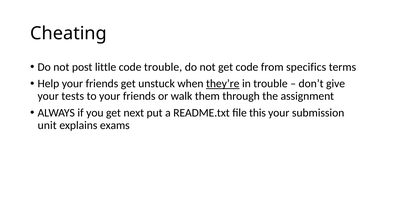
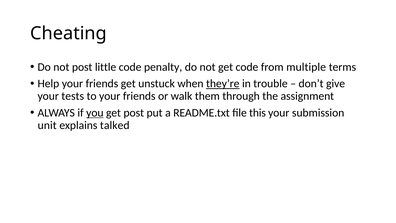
code trouble: trouble -> penalty
specifics: specifics -> multiple
you underline: none -> present
get next: next -> post
exams: exams -> talked
